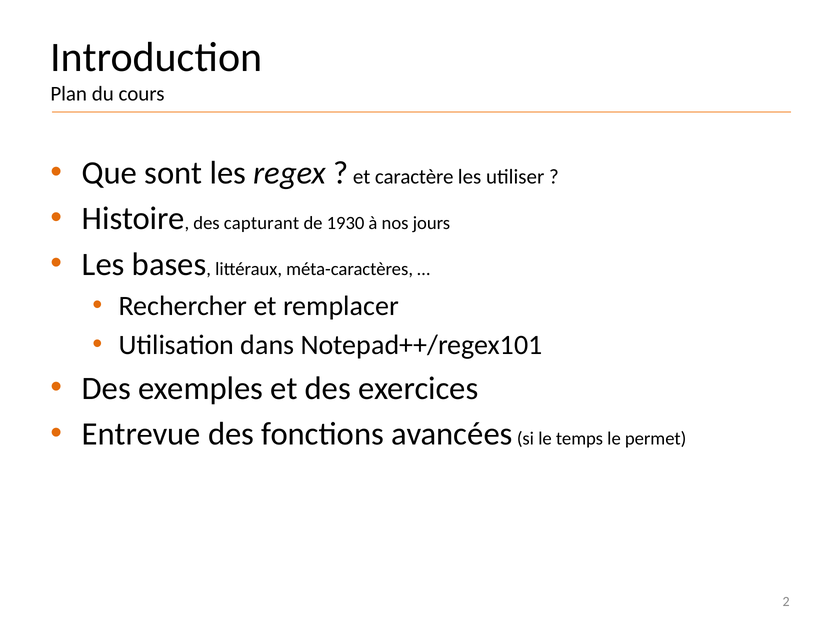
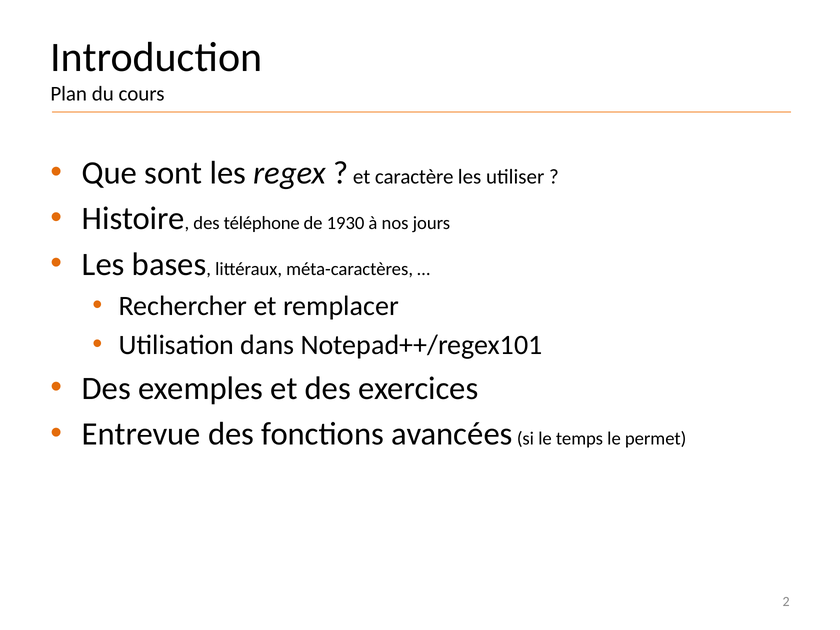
capturant: capturant -> téléphone
